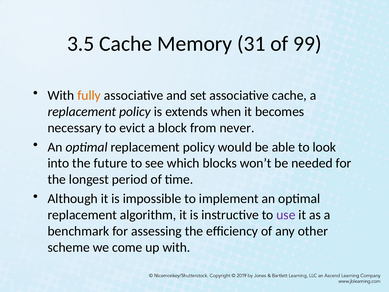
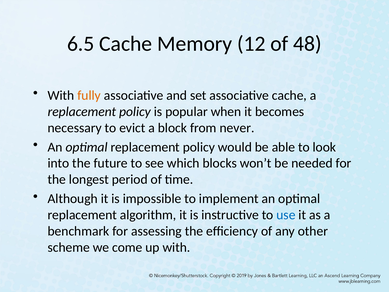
3.5: 3.5 -> 6.5
31: 31 -> 12
99: 99 -> 48
extends: extends -> popular
use colour: purple -> blue
